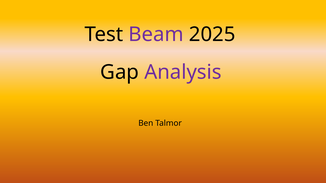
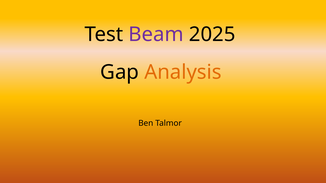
Analysis colour: purple -> orange
